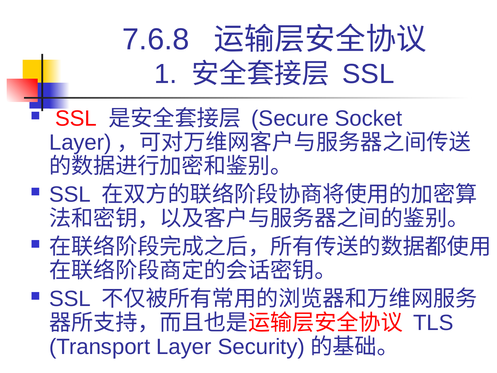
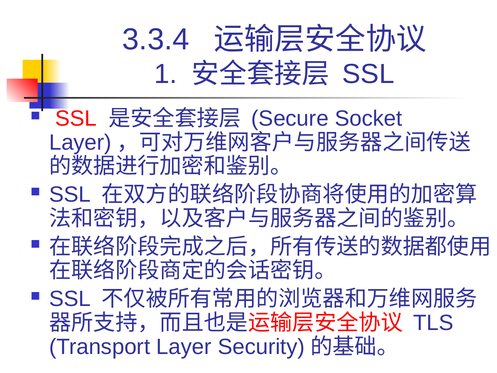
7.6.8: 7.6.8 -> 3.3.4
